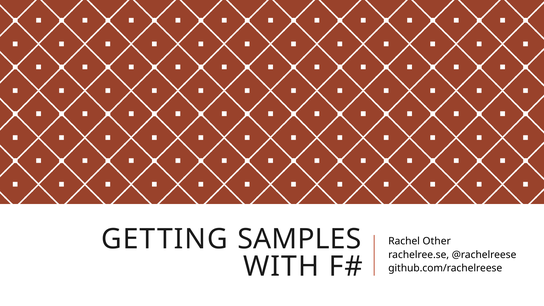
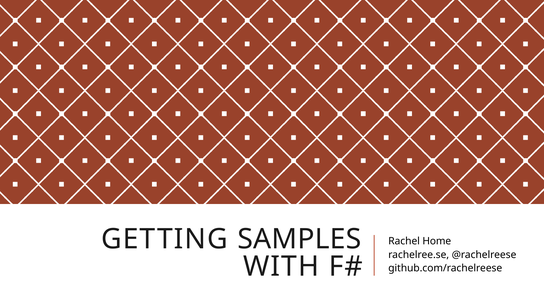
Other: Other -> Home
